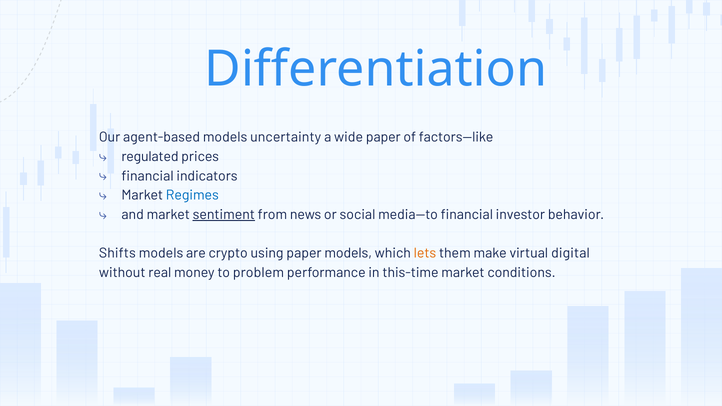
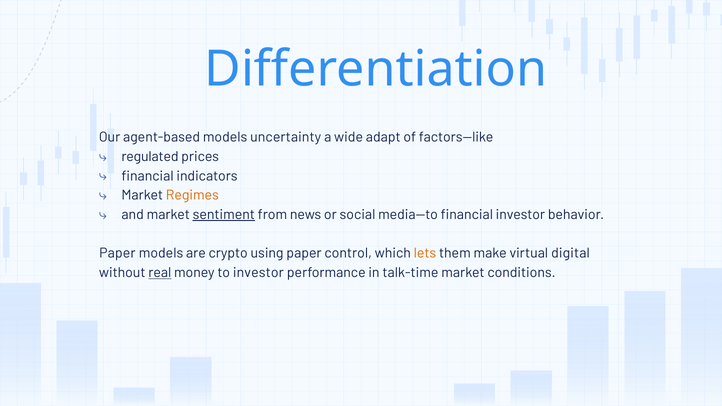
wide paper: paper -> adapt
Regimes colour: blue -> orange
Shifts at (117, 253): Shifts -> Paper
paper models: models -> control
real underline: none -> present
to problem: problem -> investor
this-time: this-time -> talk-time
